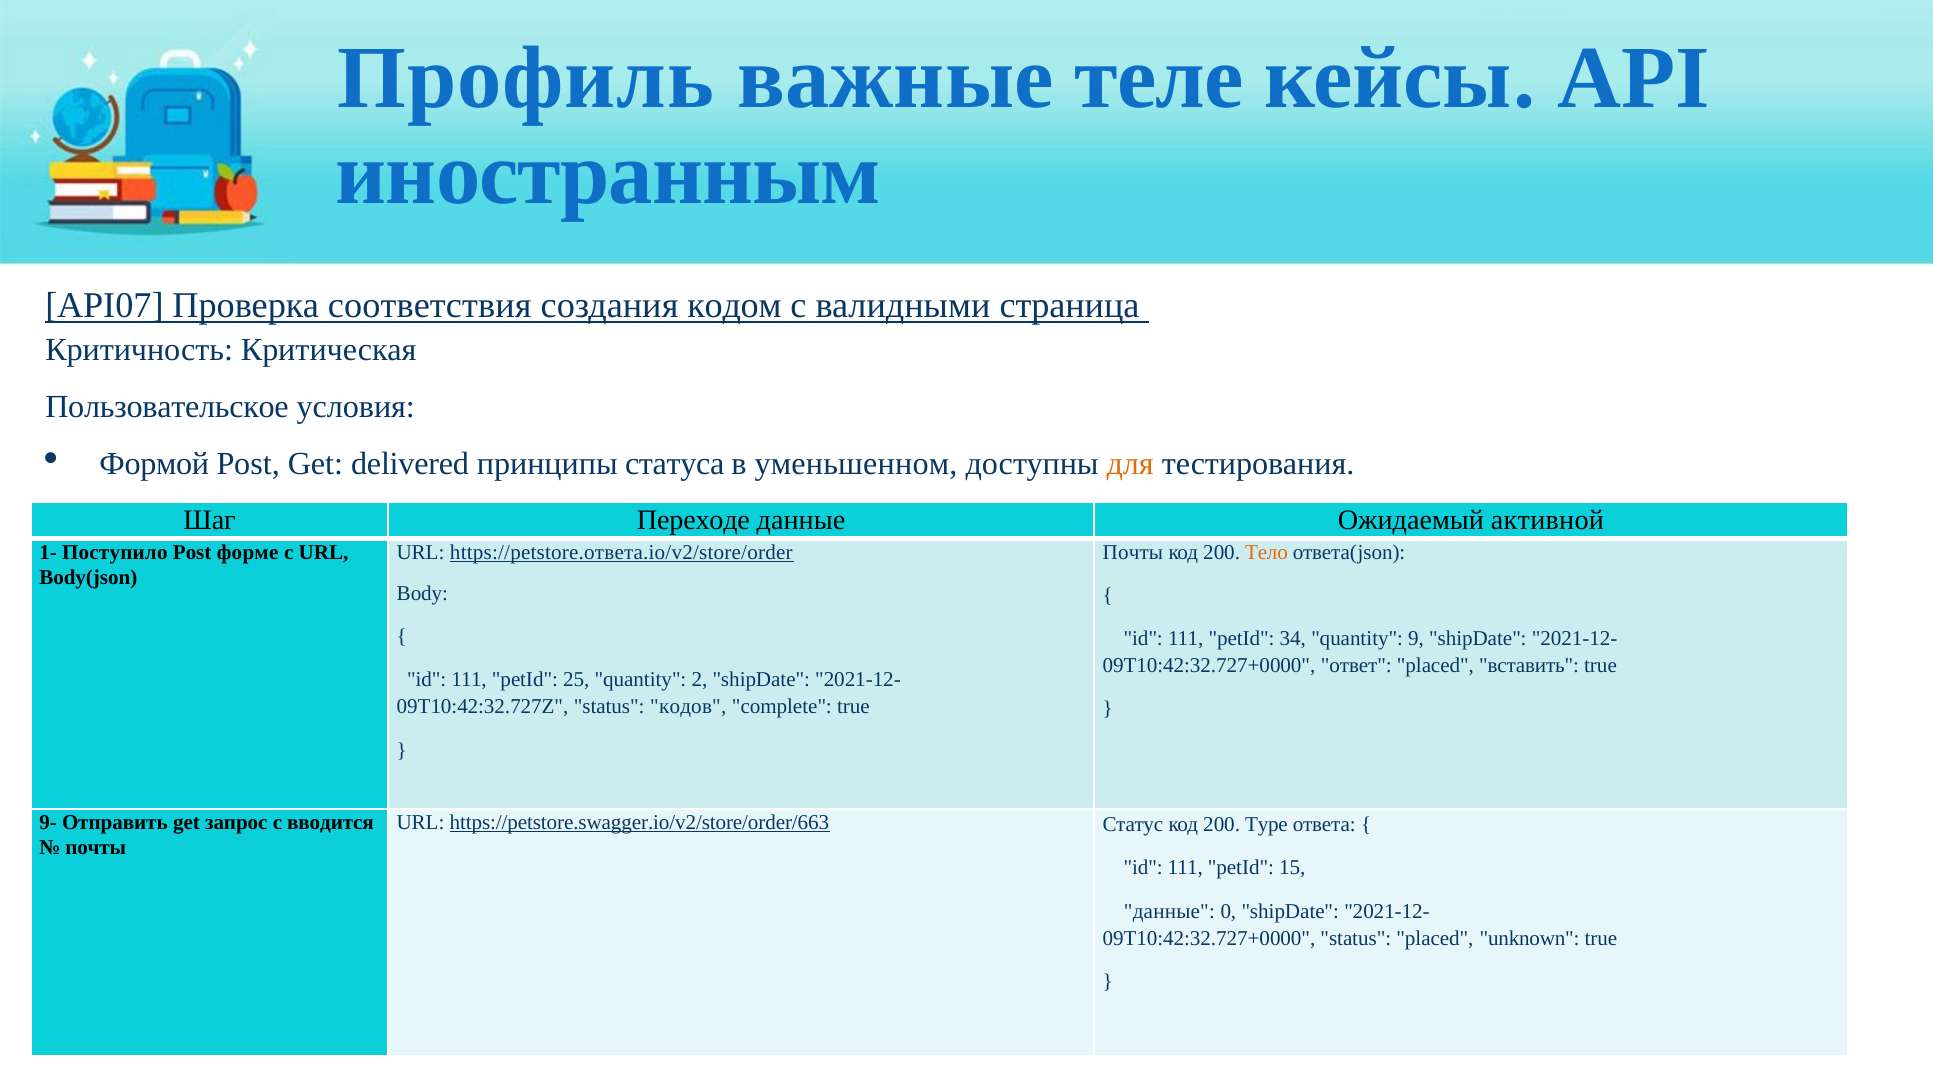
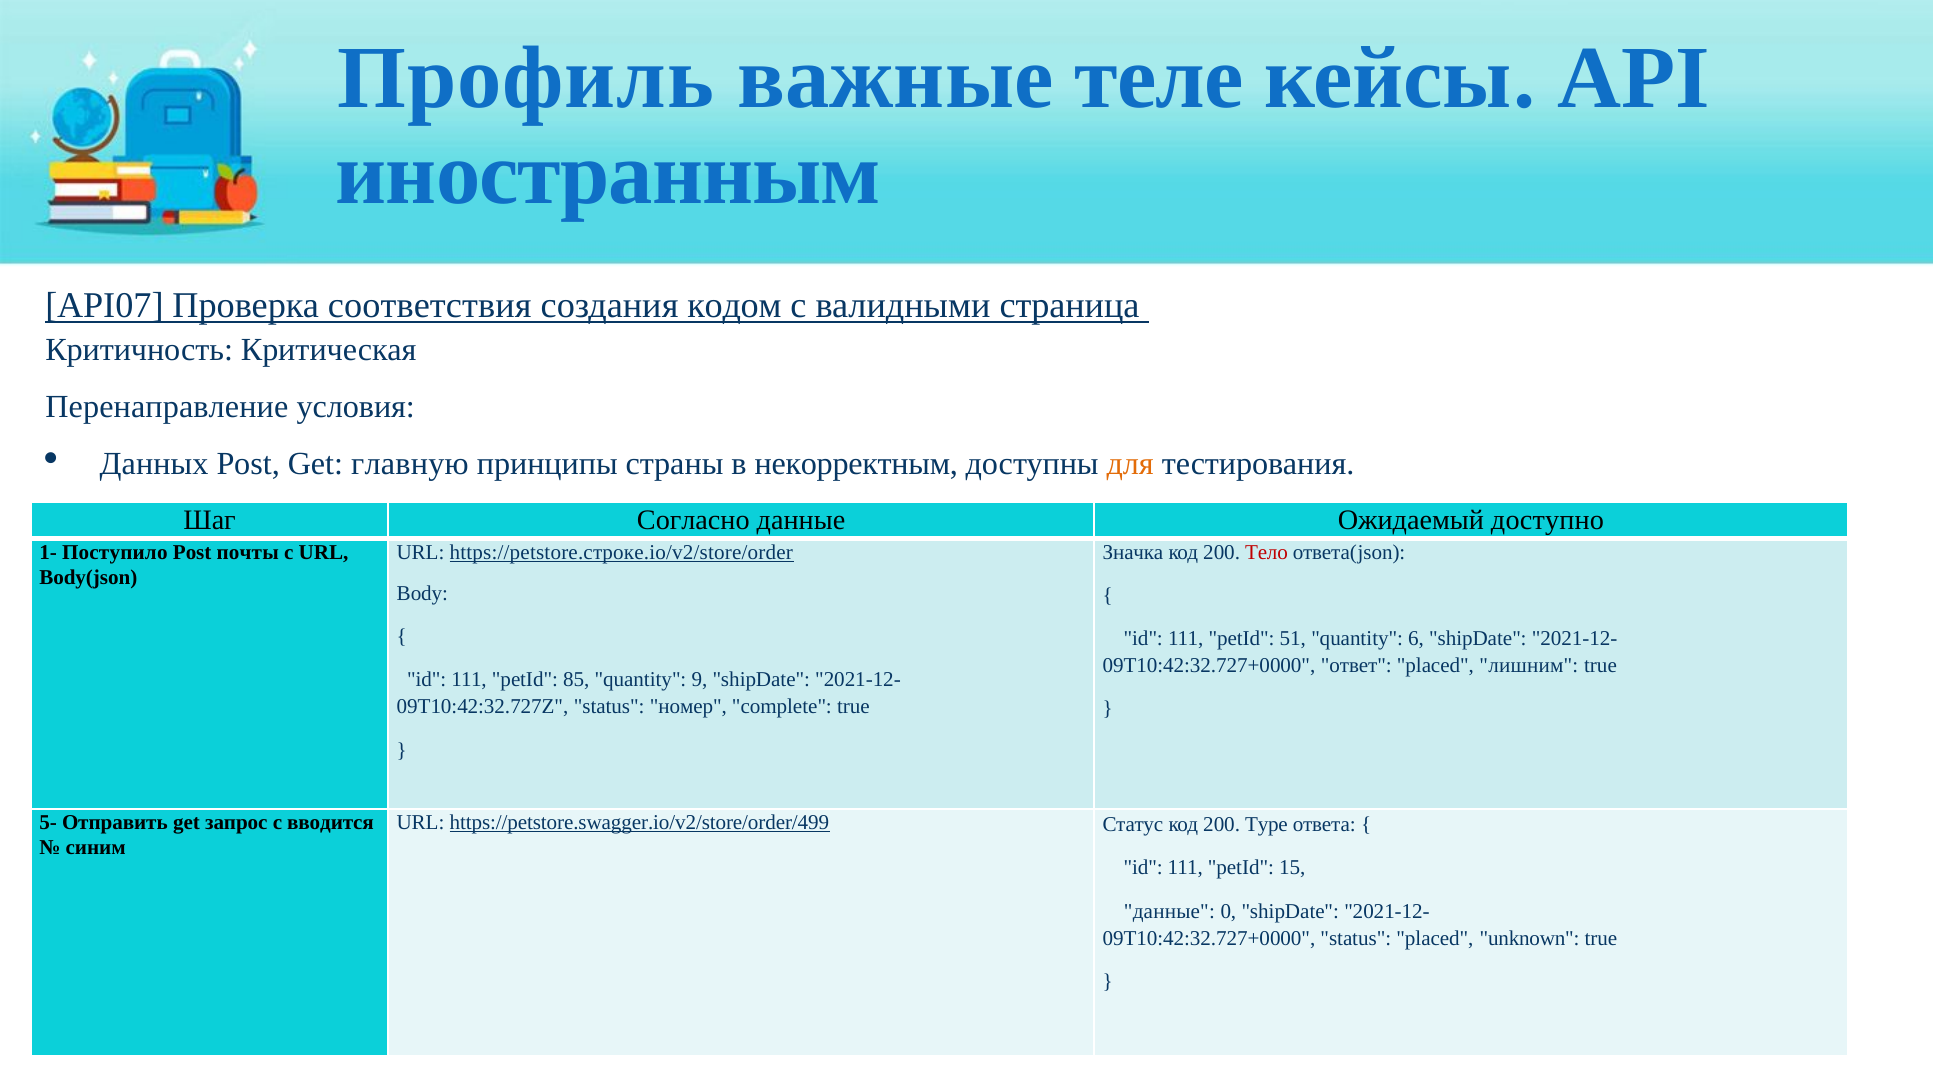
Пользовательское: Пользовательское -> Перенаправление
Формой: Формой -> Данных
delivered: delivered -> главную
статуса: статуса -> страны
уменьшенном: уменьшенном -> некорректным
Переходе: Переходе -> Согласно
активной: активной -> доступно
форме: форме -> почты
https://petstore.ответа.io/v2/store/order: https://petstore.ответа.io/v2/store/order -> https://petstore.строке.io/v2/store/order
Почты at (1133, 552): Почты -> Значка
Тело colour: orange -> red
34: 34 -> 51
9: 9 -> 6
вставить: вставить -> лишним
25: 25 -> 85
2: 2 -> 9
кодов: кодов -> номер
9-: 9- -> 5-
https://petstore.swagger.io/v2/store/order/663: https://petstore.swagger.io/v2/store/order/663 -> https://petstore.swagger.io/v2/store/order/499
почты at (96, 848): почты -> синим
